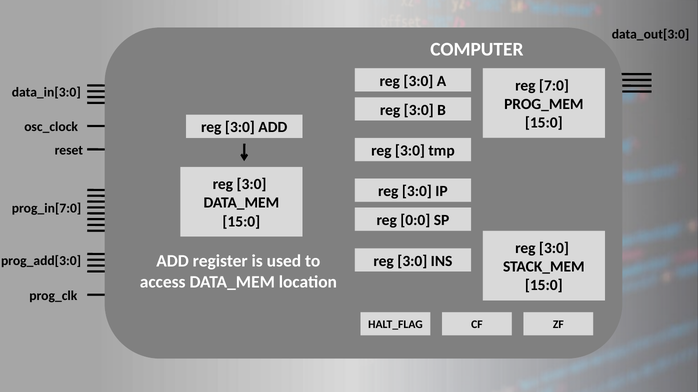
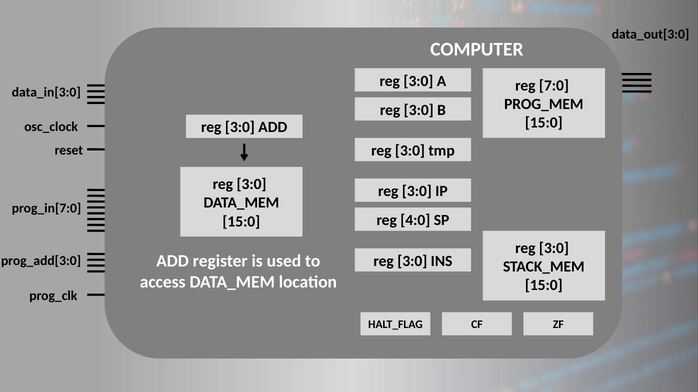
0:0: 0:0 -> 4:0
